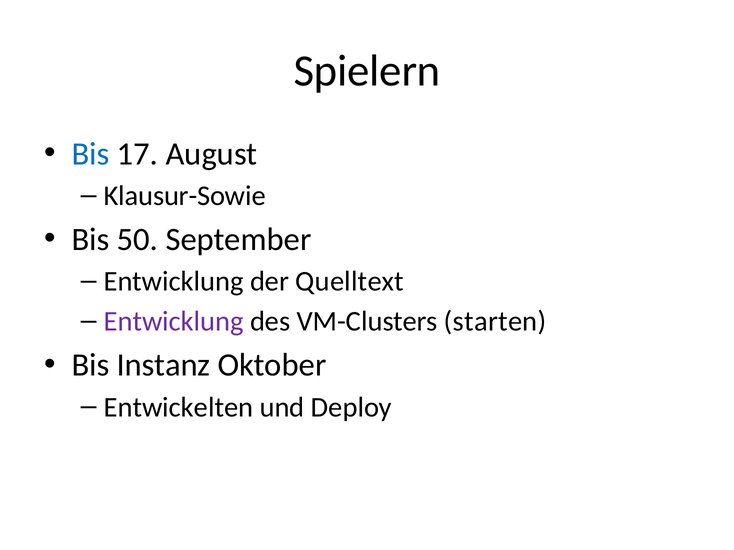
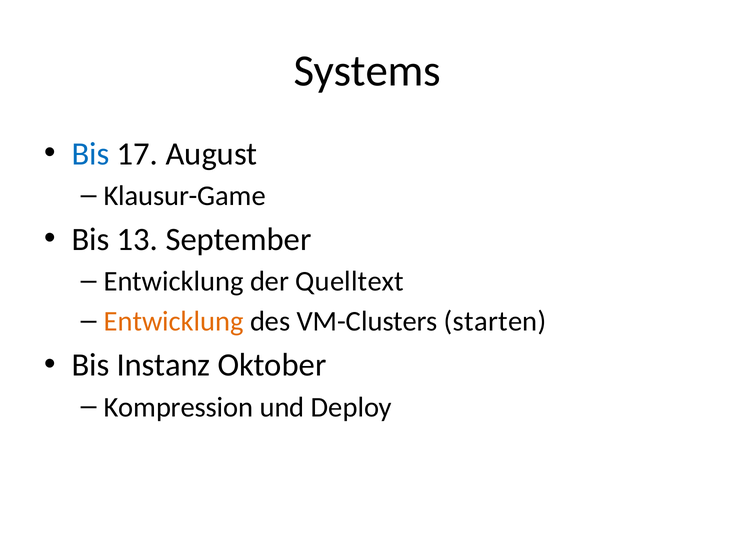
Spielern: Spielern -> Systems
Klausur-Sowie: Klausur-Sowie -> Klausur-Game
50: 50 -> 13
Entwicklung at (174, 322) colour: purple -> orange
Entwickelten: Entwickelten -> Kompression
